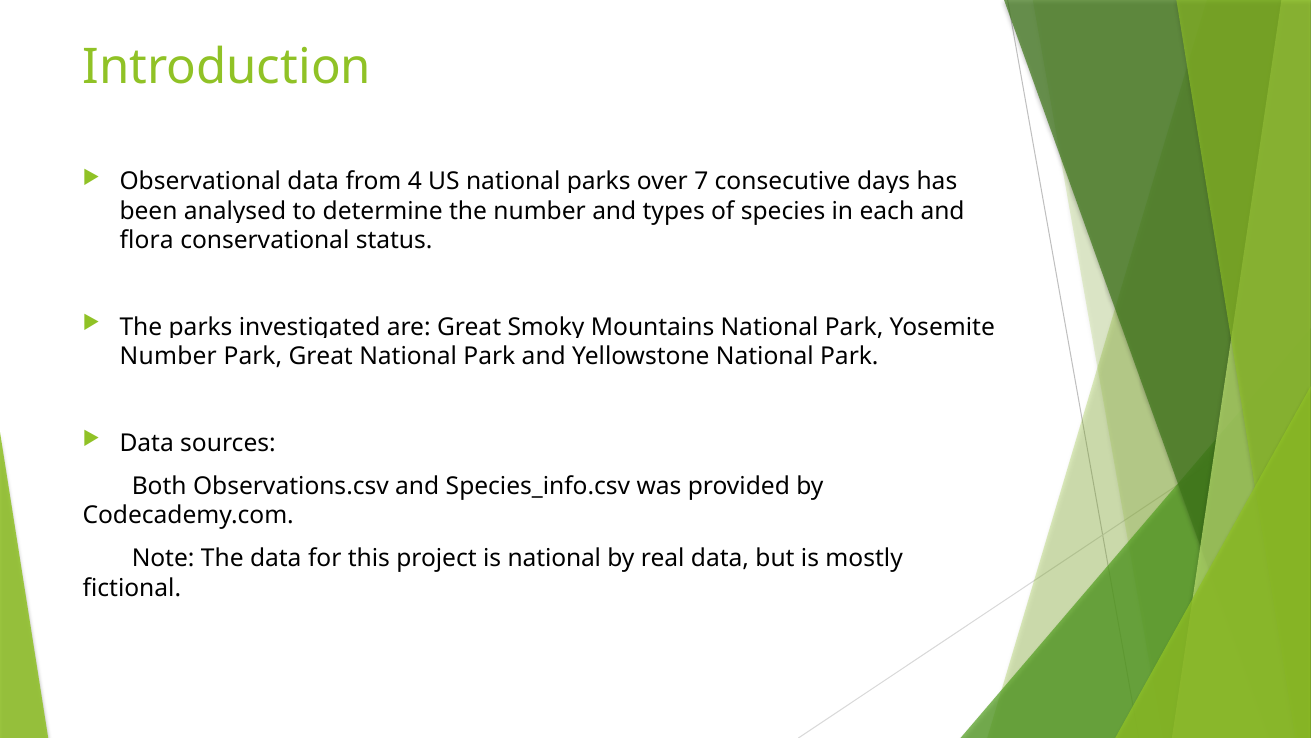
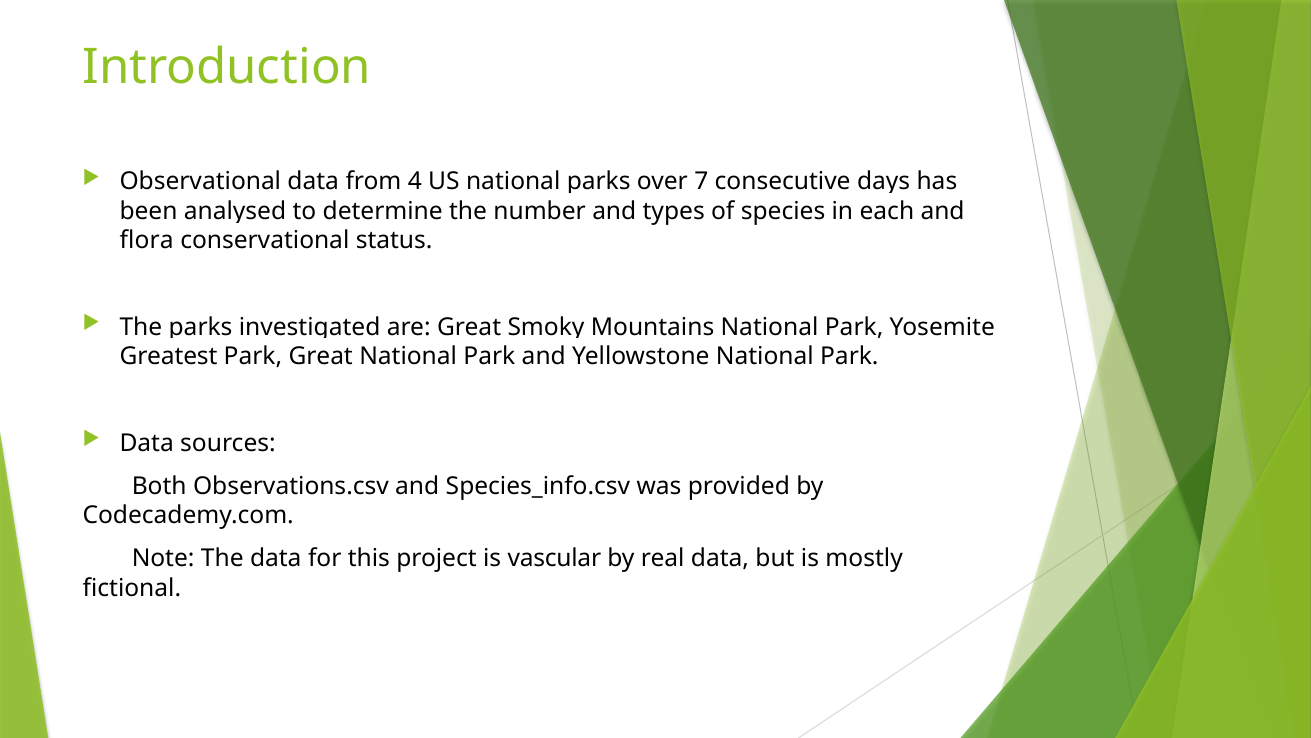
Number at (168, 356): Number -> Greatest
is national: national -> vascular
